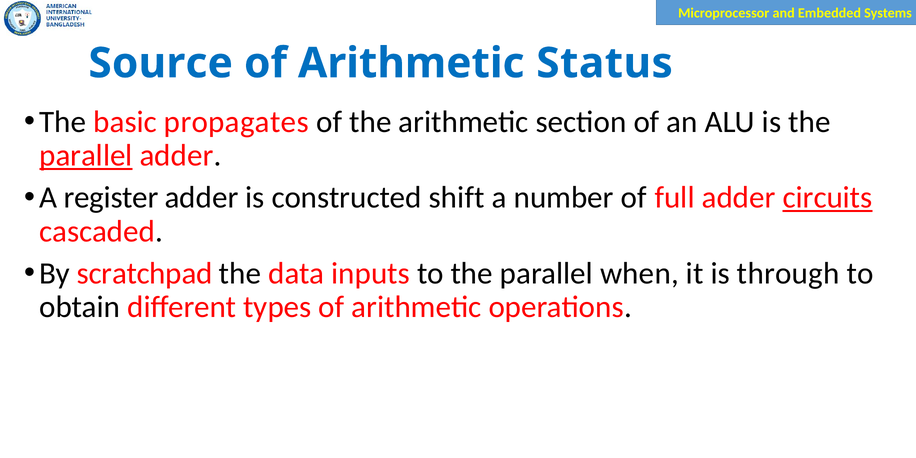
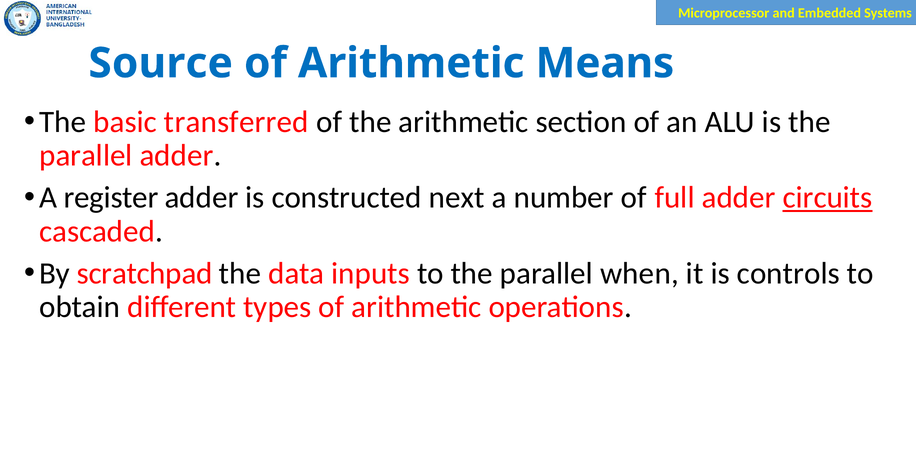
Status: Status -> Means
propagates: propagates -> transferred
parallel at (86, 156) underline: present -> none
shift: shift -> next
through: through -> controls
